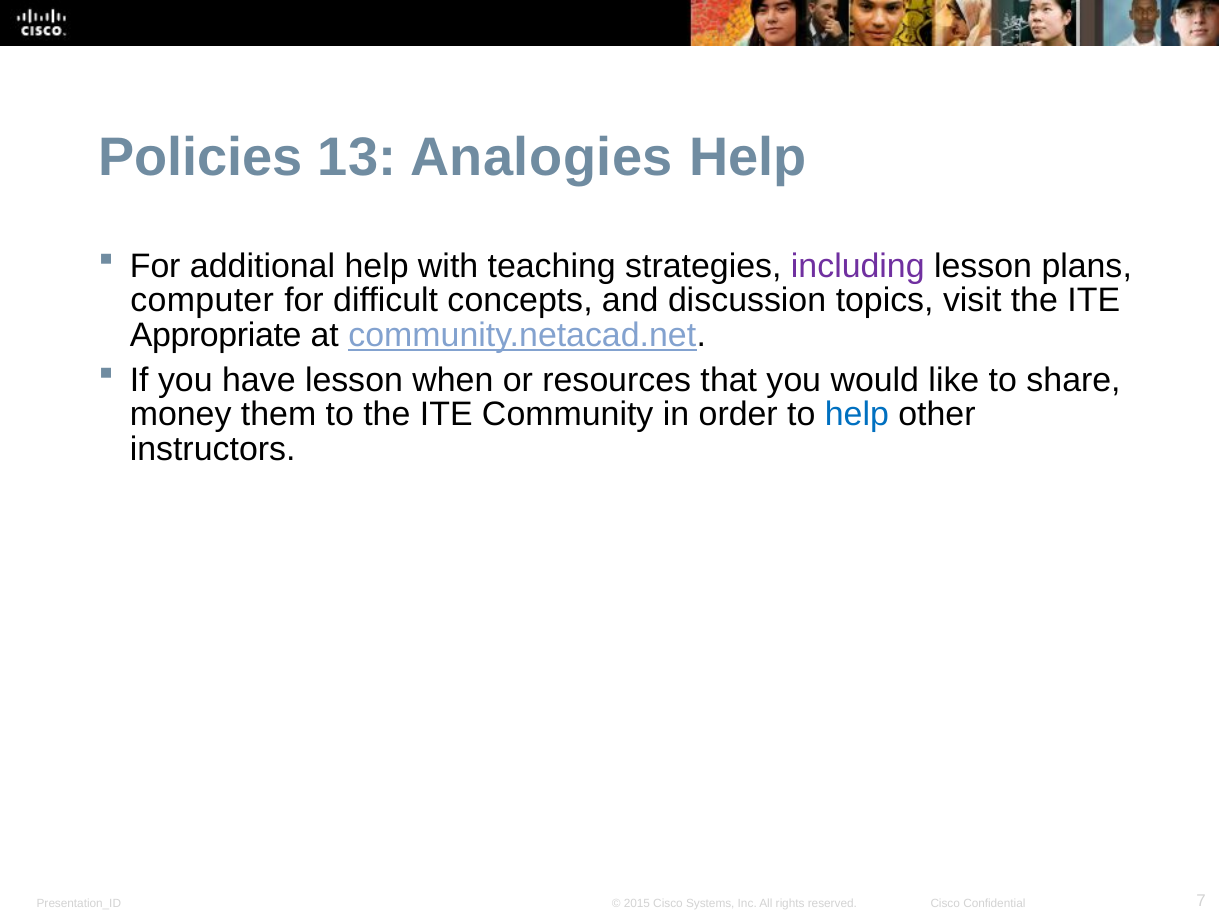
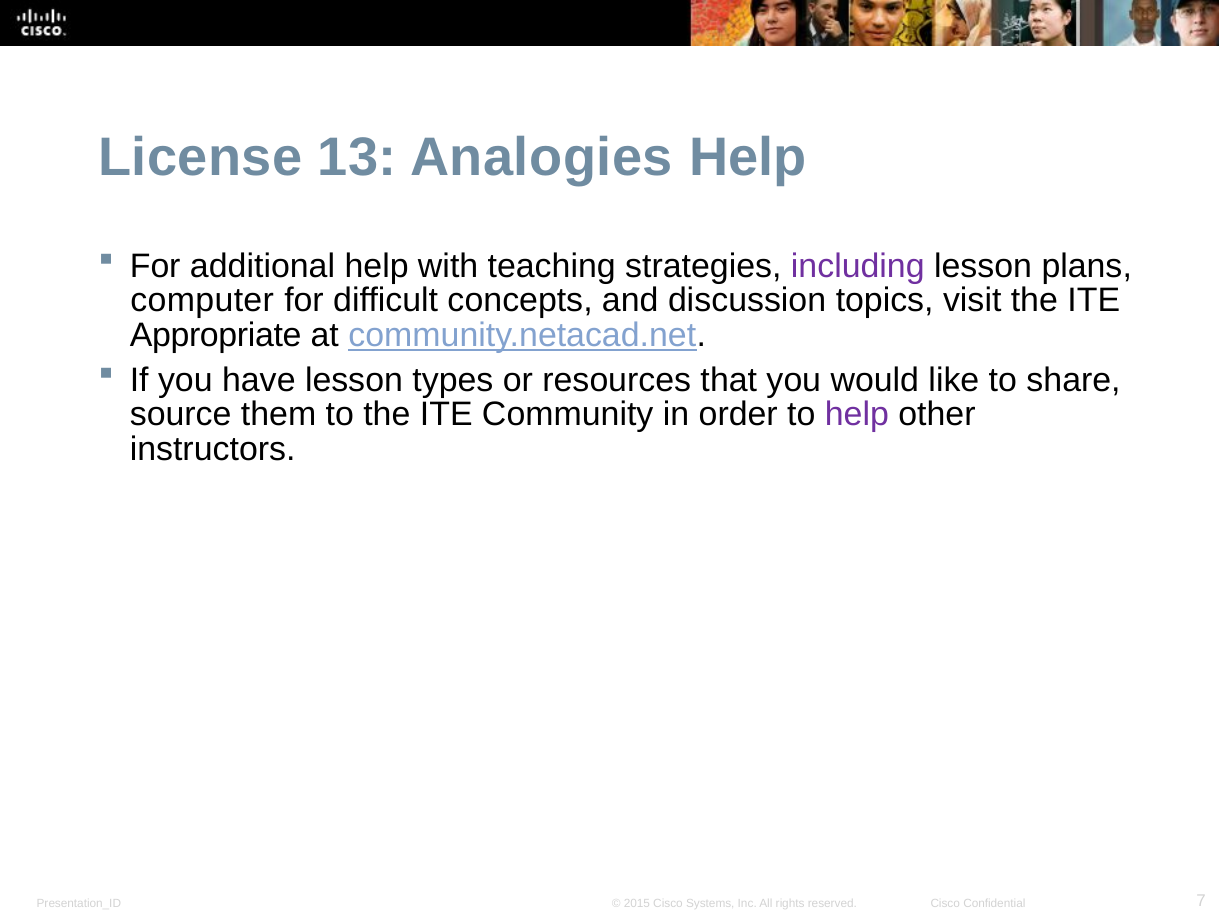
Policies: Policies -> License
when: when -> types
money: money -> source
help at (857, 414) colour: blue -> purple
